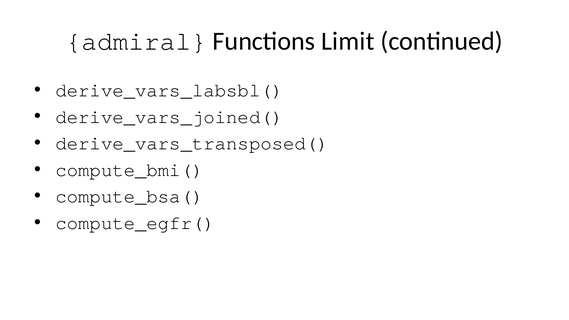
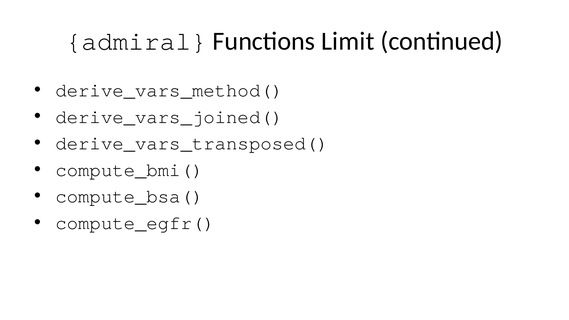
derive_vars_labsbl(: derive_vars_labsbl( -> derive_vars_method(
